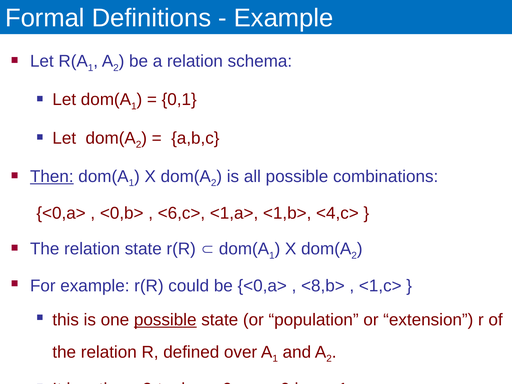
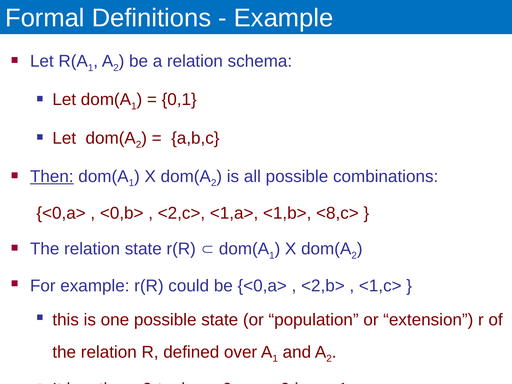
<6,c>: <6,c> -> <2,c>
<4,c>: <4,c> -> <8,c>
<8,b>: <8,b> -> <2,b>
possible at (165, 320) underline: present -> none
